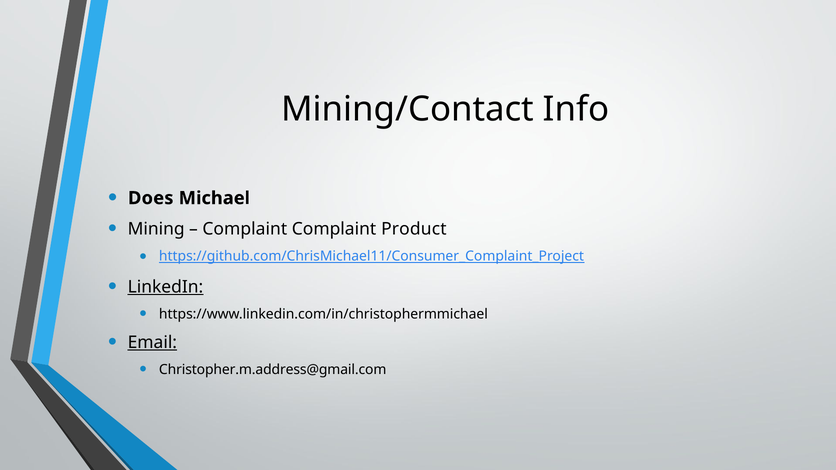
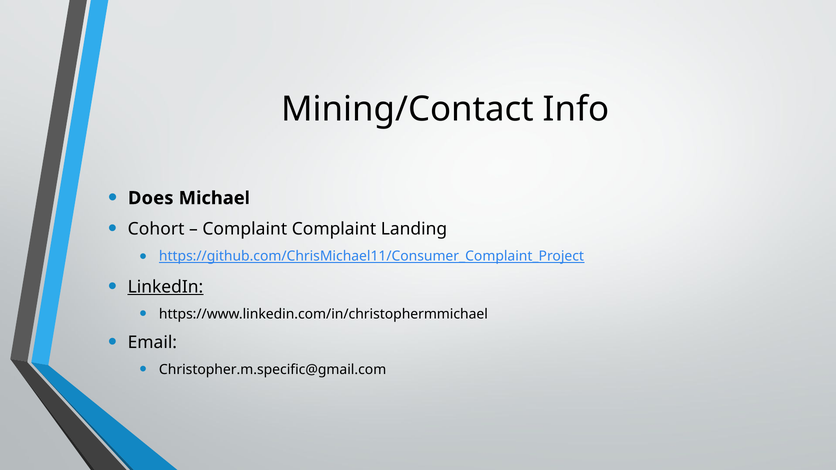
Mining: Mining -> Cohort
Product: Product -> Landing
Email underline: present -> none
Christopher.m.address@gmail.com: Christopher.m.address@gmail.com -> Christopher.m.specific@gmail.com
